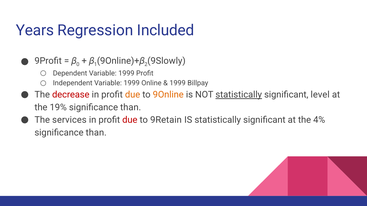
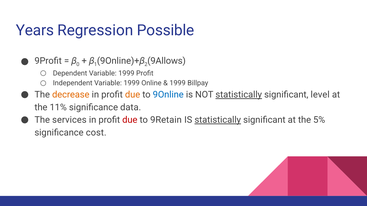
Included: Included -> Possible
9Slowly: 9Slowly -> 9Allows
decrease colour: red -> orange
9Online colour: orange -> blue
19%: 19% -> 11%
than at (131, 108): than -> data
statistically at (218, 120) underline: none -> present
4%: 4% -> 5%
than at (96, 133): than -> cost
